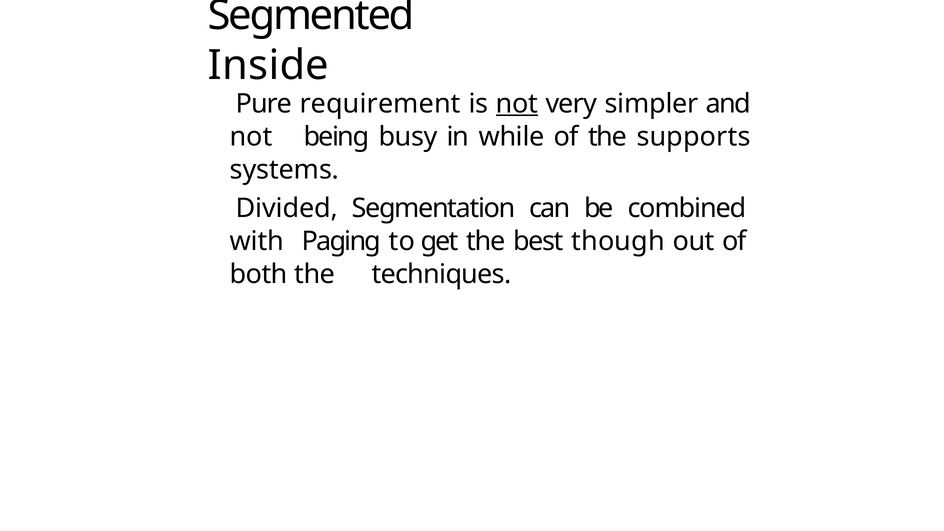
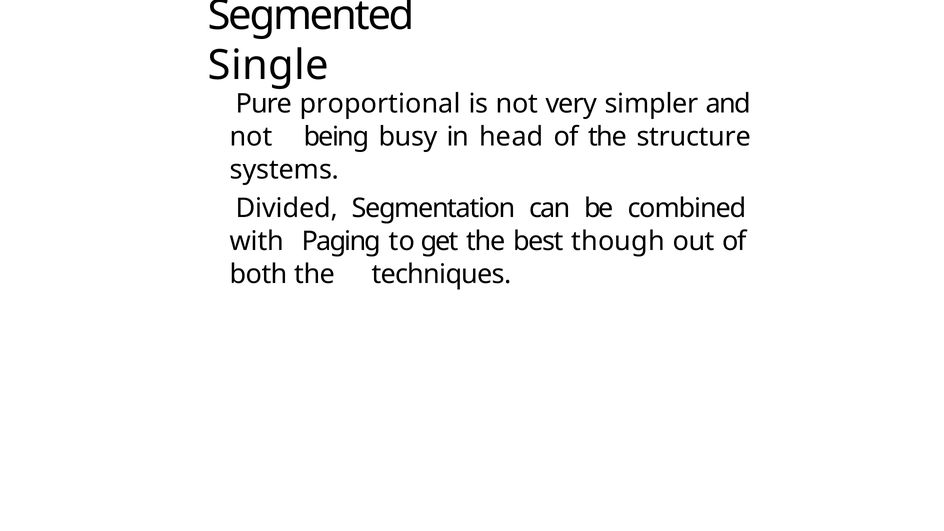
Inside: Inside -> Single
requirement: requirement -> proportional
not at (517, 104) underline: present -> none
while: while -> head
supports: supports -> structure
